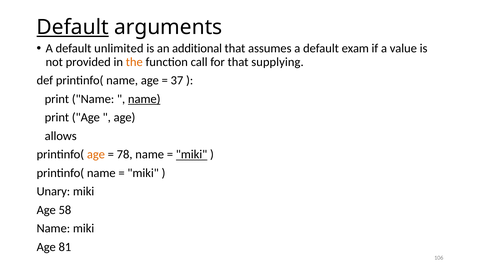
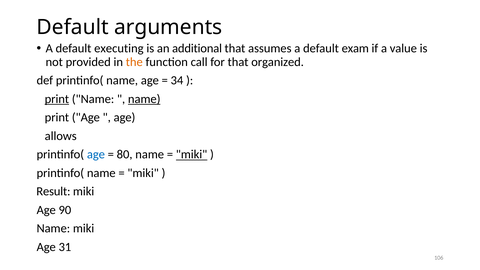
Default at (73, 27) underline: present -> none
unlimited: unlimited -> executing
supplying: supplying -> organized
37: 37 -> 34
print at (57, 99) underline: none -> present
age at (96, 155) colour: orange -> blue
78: 78 -> 80
Unary: Unary -> Result
58: 58 -> 90
81: 81 -> 31
